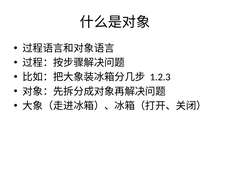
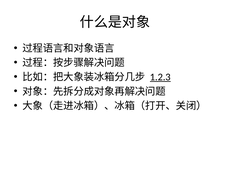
1.2.3 underline: none -> present
